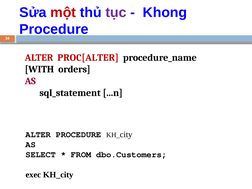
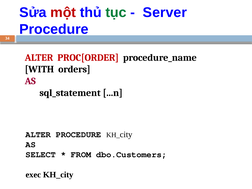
tục colour: purple -> green
Khong: Khong -> Server
PROC[ALTER: PROC[ALTER -> PROC[ORDER
